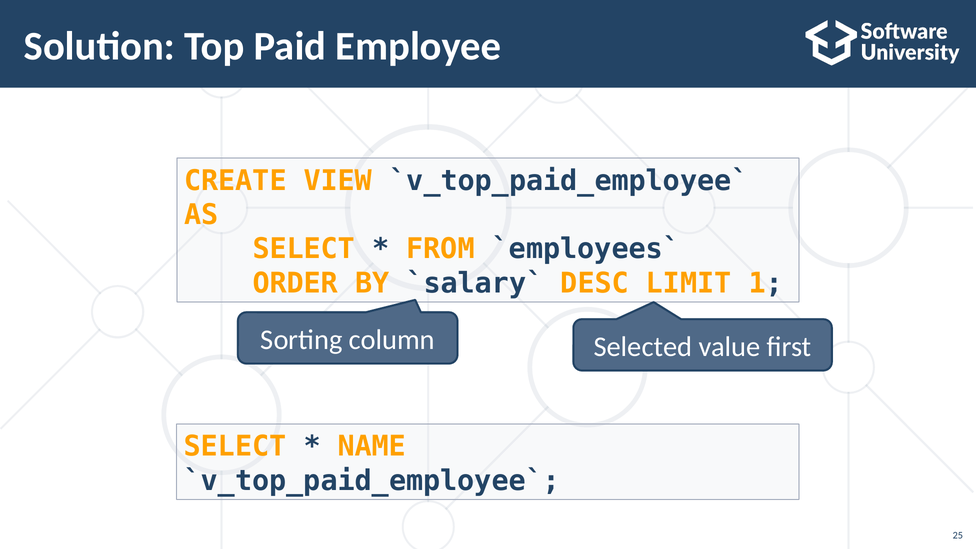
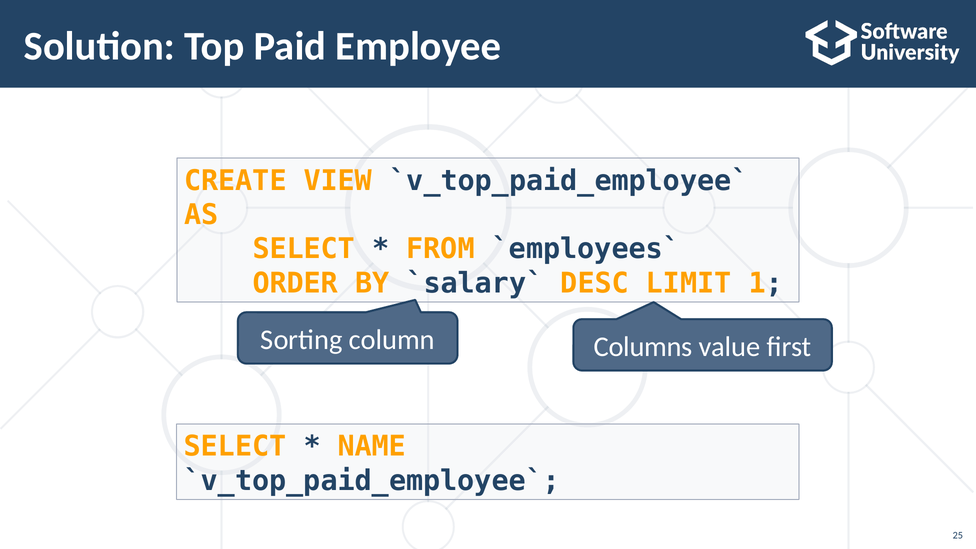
Selected: Selected -> Columns
